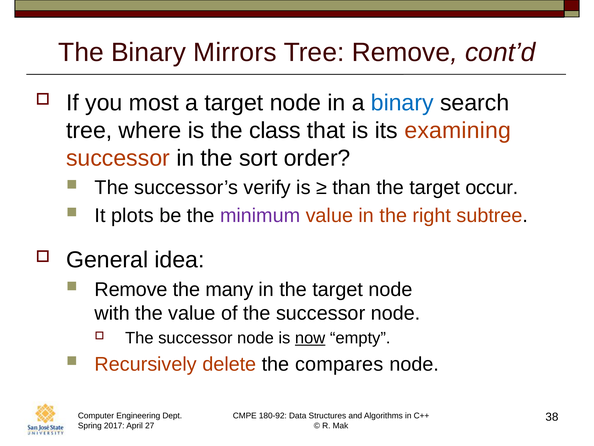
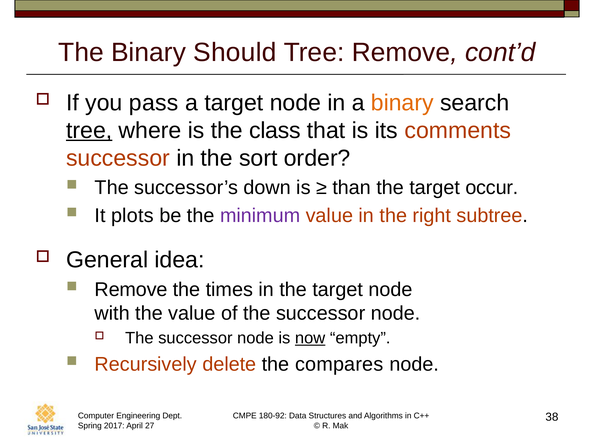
Mirrors: Mirrors -> Should
most: most -> pass
binary at (402, 103) colour: blue -> orange
tree at (89, 130) underline: none -> present
examining: examining -> comments
verify: verify -> down
many: many -> times
